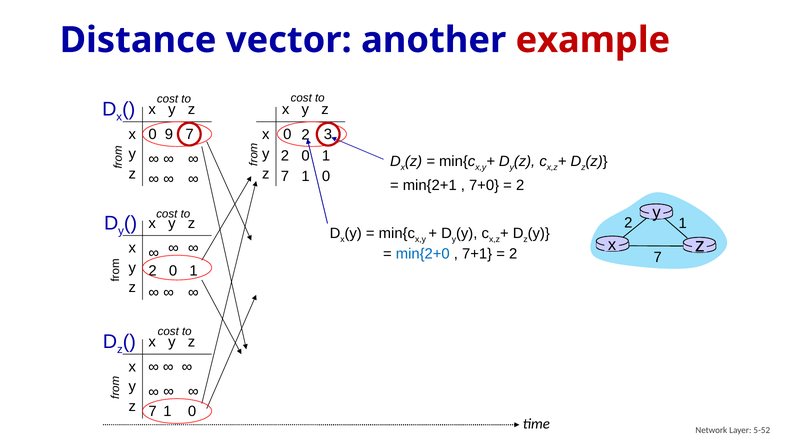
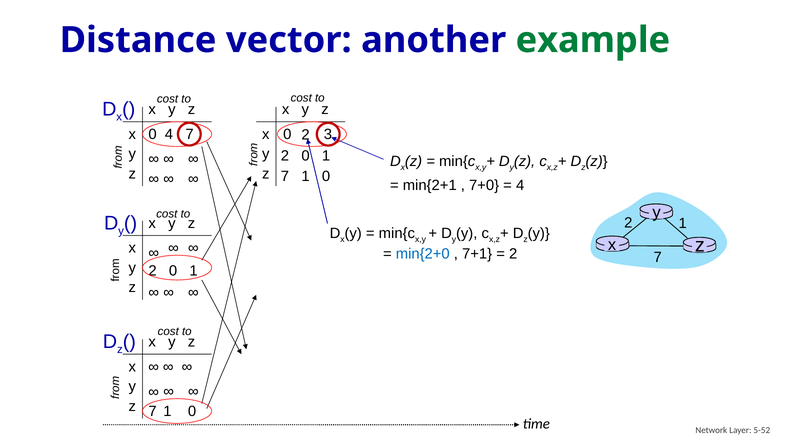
example colour: red -> green
0 9: 9 -> 4
2 at (520, 185): 2 -> 4
